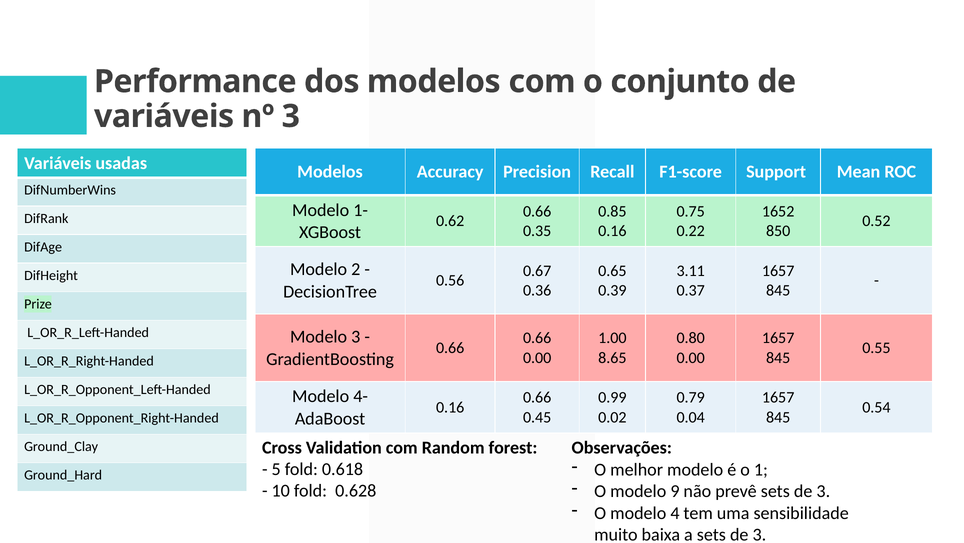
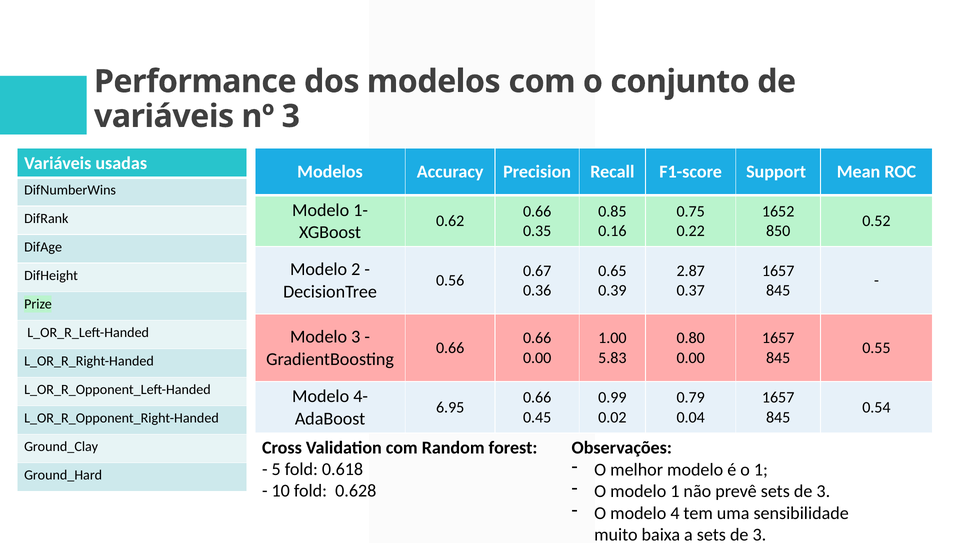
3.11: 3.11 -> 2.87
8.65: 8.65 -> 5.83
0.16 at (450, 407): 0.16 -> 6.95
modelo 9: 9 -> 1
